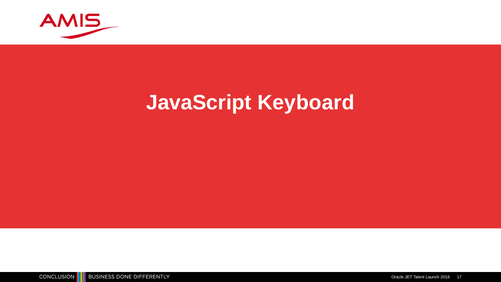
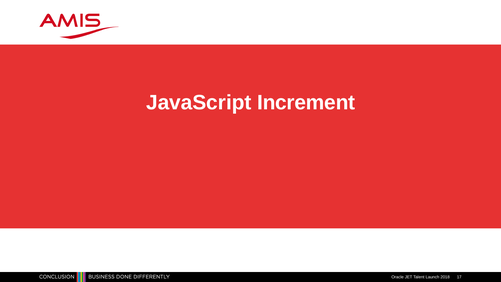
Keyboard: Keyboard -> Increment
